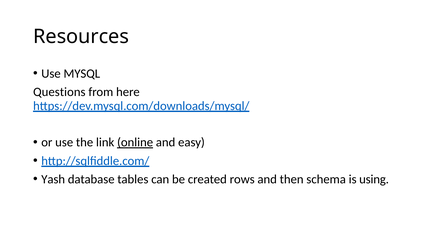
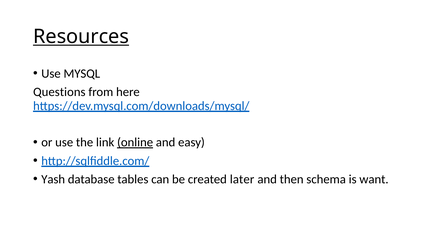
Resources underline: none -> present
rows: rows -> later
using: using -> want
